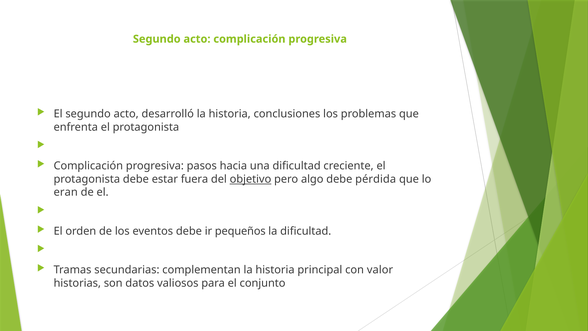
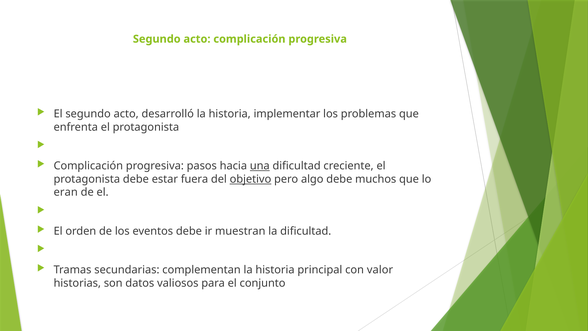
conclusiones: conclusiones -> implementar
una underline: none -> present
pérdida: pérdida -> muchos
pequeños: pequeños -> muestran
